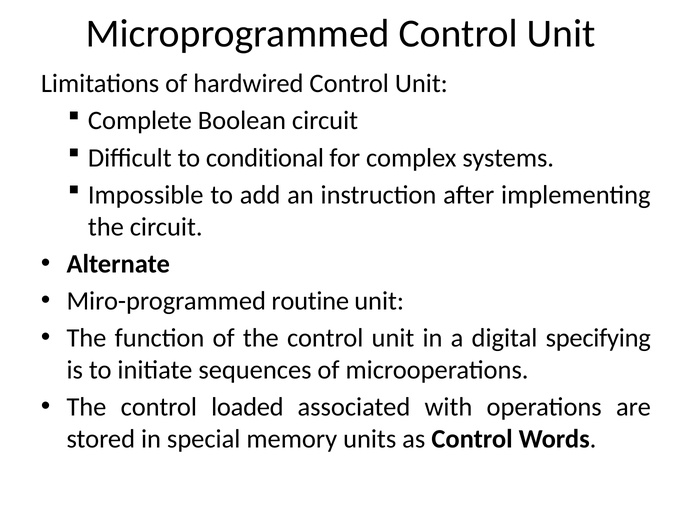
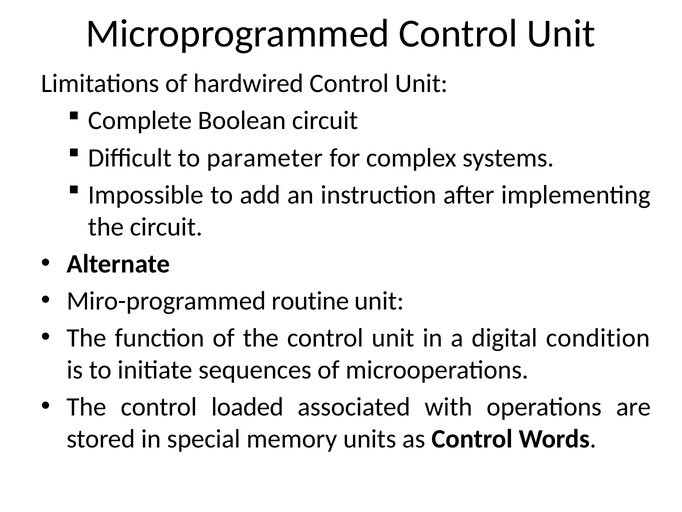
conditional: conditional -> parameter
specifying: specifying -> condition
